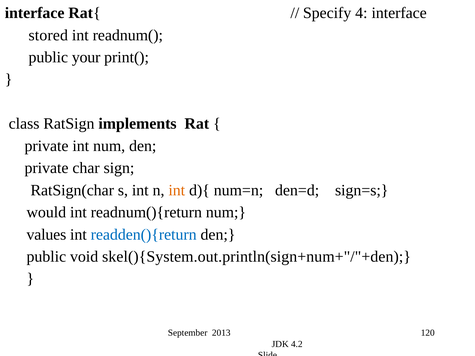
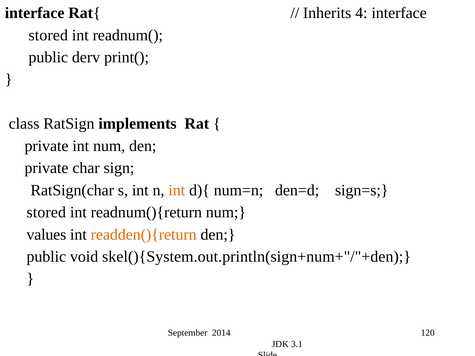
Specify: Specify -> Inherits
your: your -> derv
would at (46, 212): would -> stored
readden(){return colour: blue -> orange
2013: 2013 -> 2014
4.2: 4.2 -> 3.1
